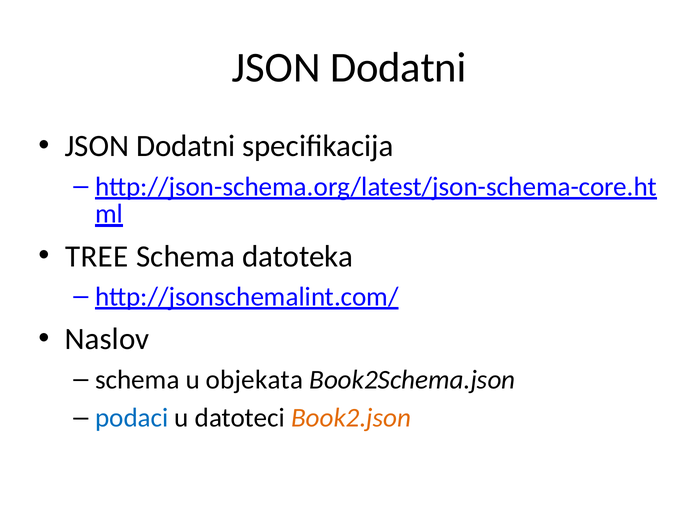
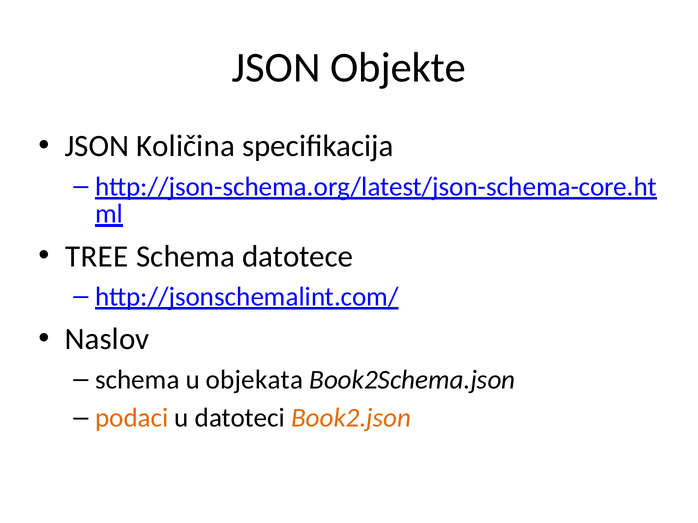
Dodatni at (398, 68): Dodatni -> Objekte
Dodatni at (186, 146): Dodatni -> Količina
datoteka: datoteka -> datotece
podaci colour: blue -> orange
